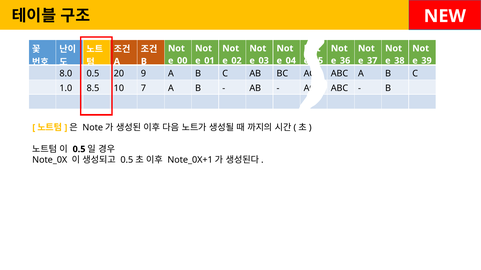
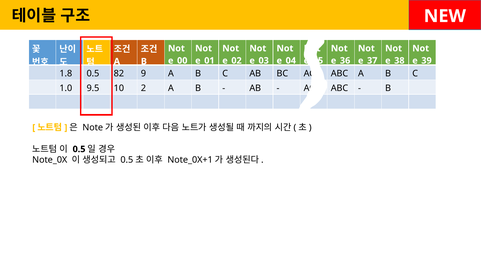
8.0: 8.0 -> 1.8
20: 20 -> 82
8.5: 8.5 -> 9.5
7: 7 -> 2
